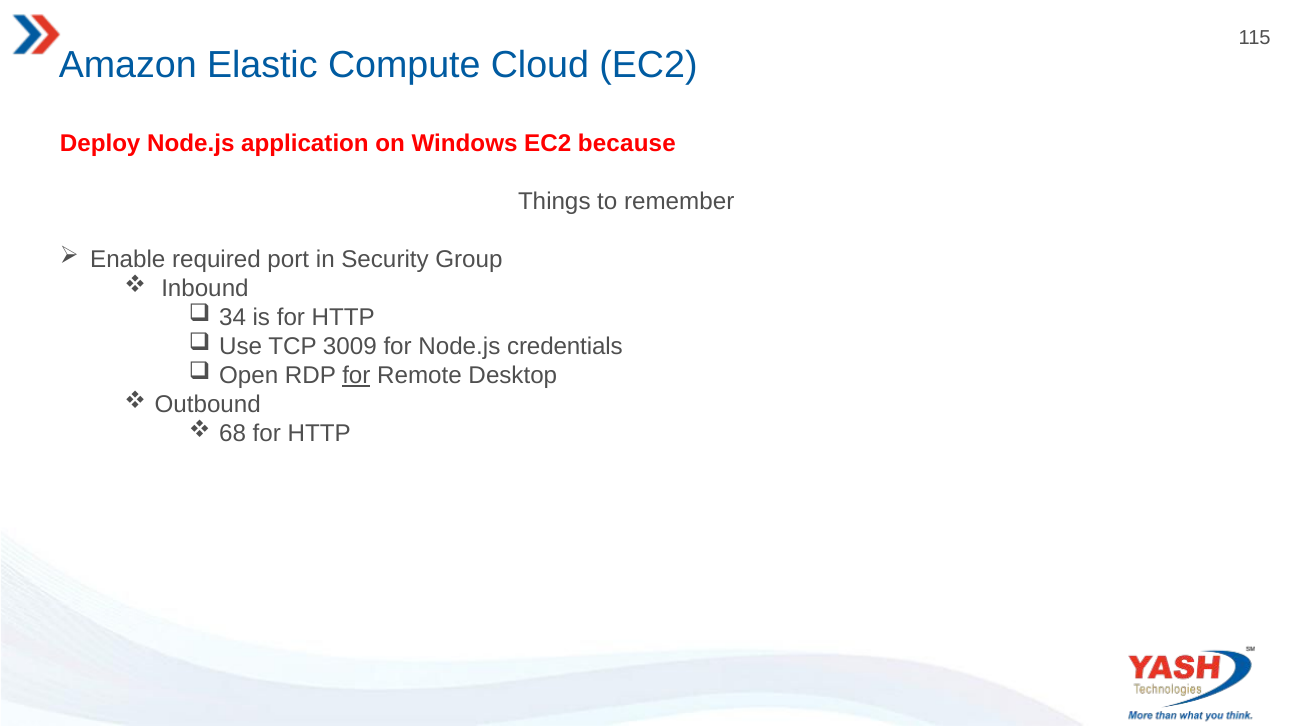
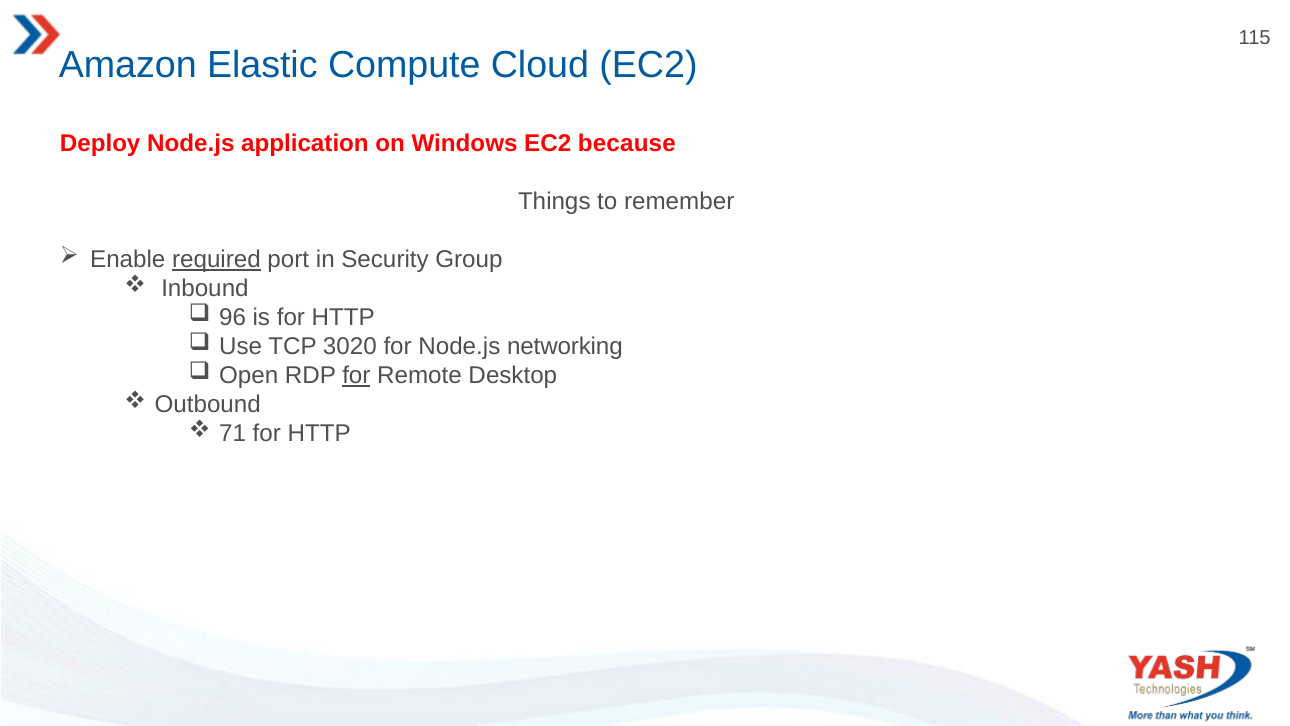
required underline: none -> present
34: 34 -> 96
3009: 3009 -> 3020
credentials: credentials -> networking
68: 68 -> 71
